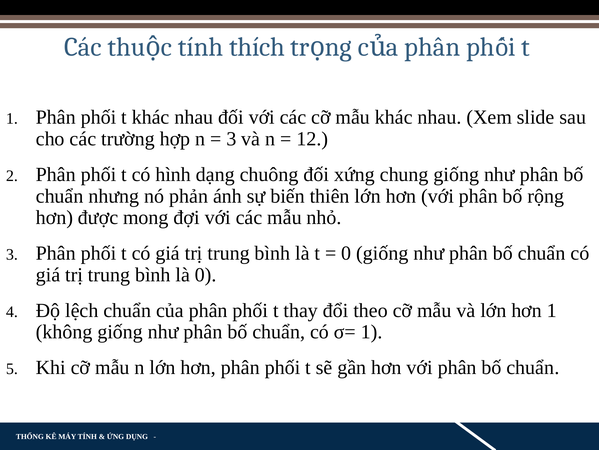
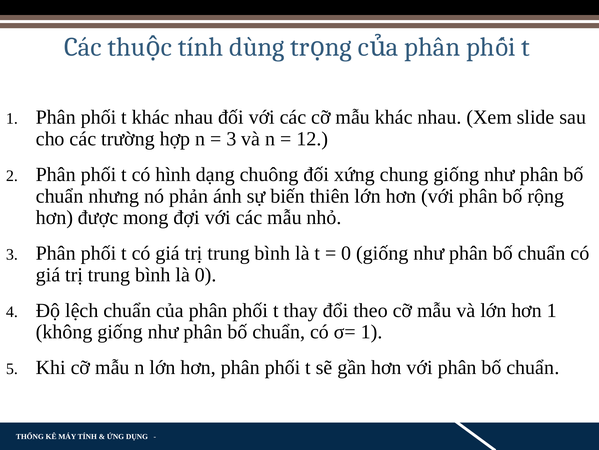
thích: thích -> dùng
